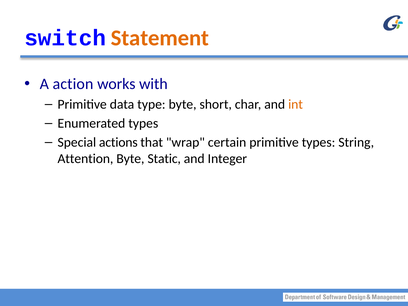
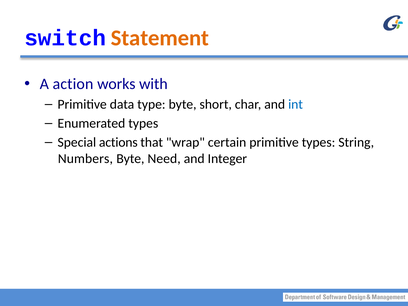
int colour: orange -> blue
Attention: Attention -> Numbers
Static: Static -> Need
